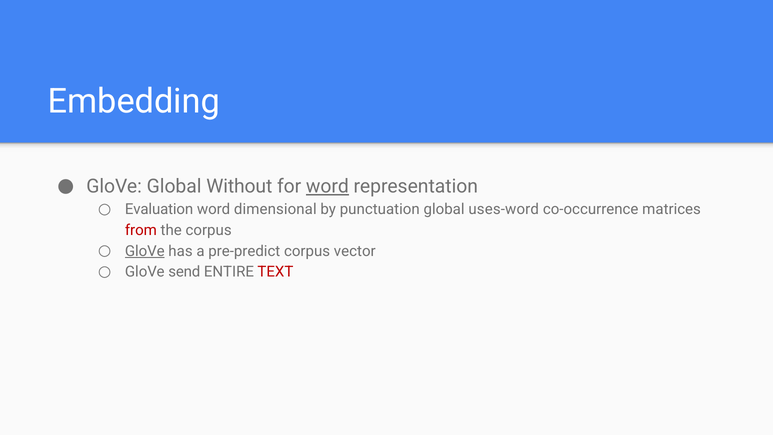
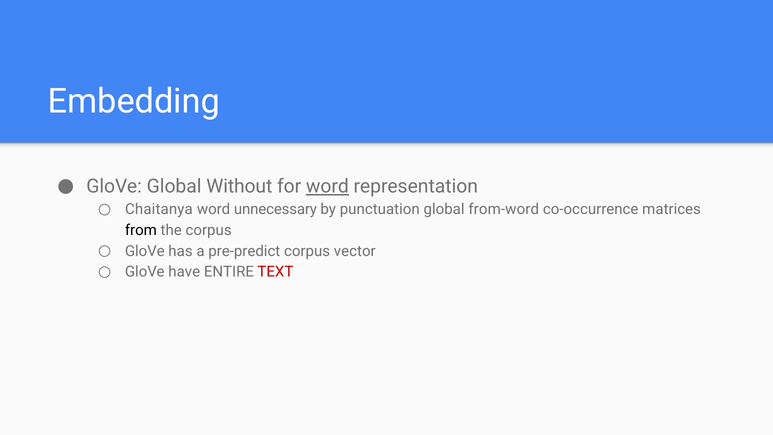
Evaluation: Evaluation -> Chaitanya
dimensional: dimensional -> unnecessary
uses-word: uses-word -> from-word
from colour: red -> black
GloVe at (145, 251) underline: present -> none
send: send -> have
